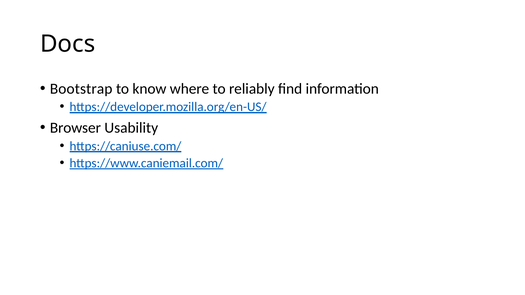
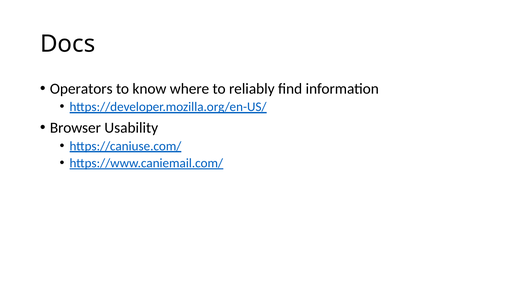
Bootstrap: Bootstrap -> Operators
